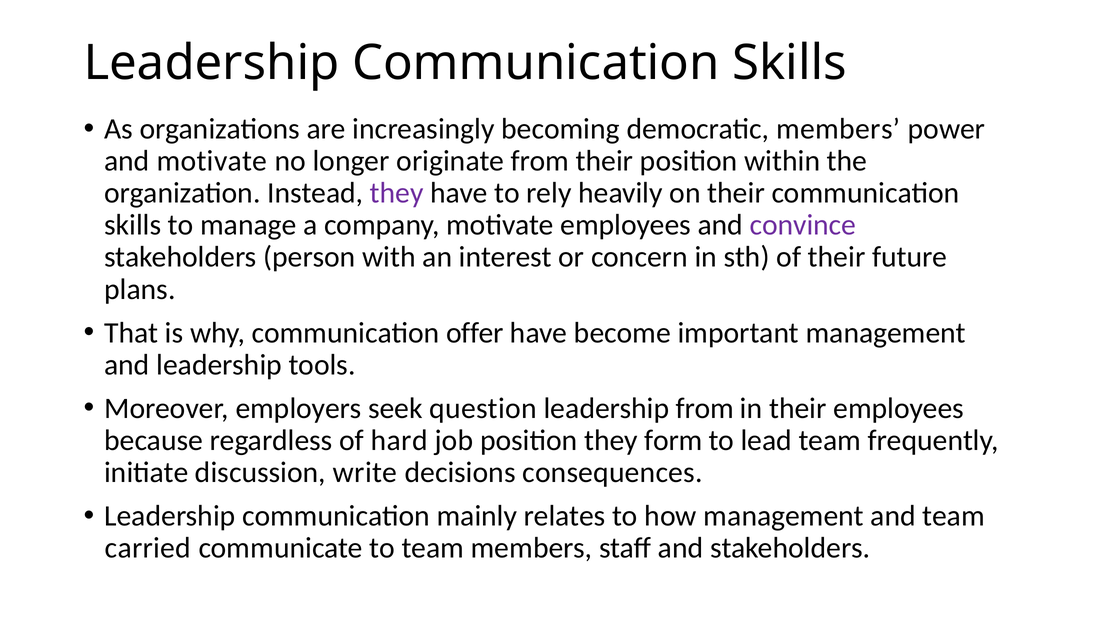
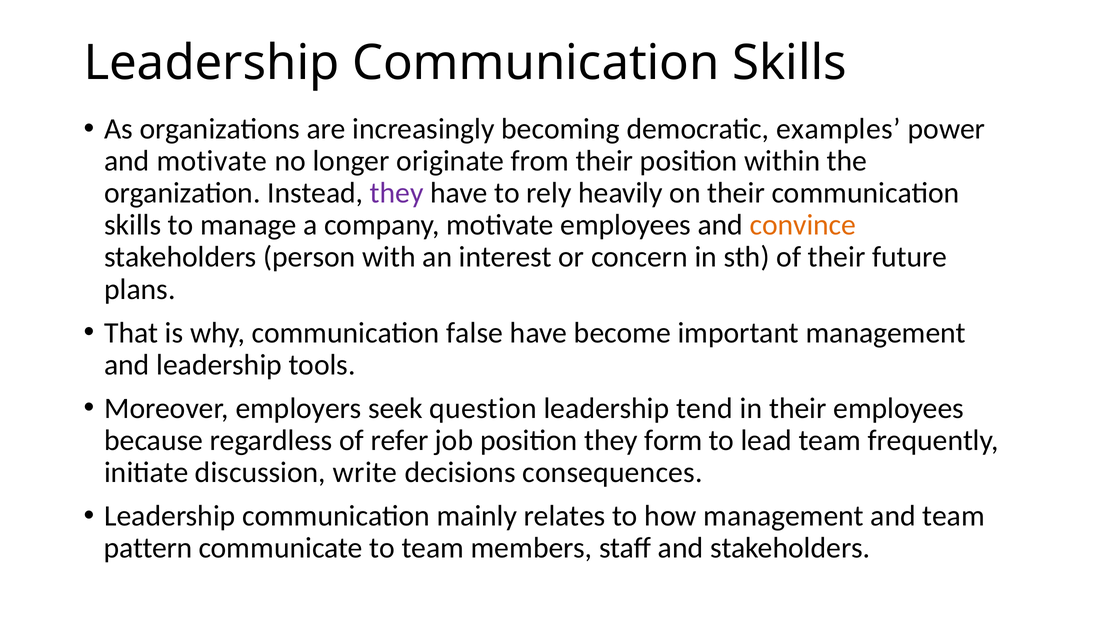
democratic members: members -> examples
convince colour: purple -> orange
offer: offer -> false
leadership from: from -> tend
hard: hard -> refer
carried: carried -> pattern
